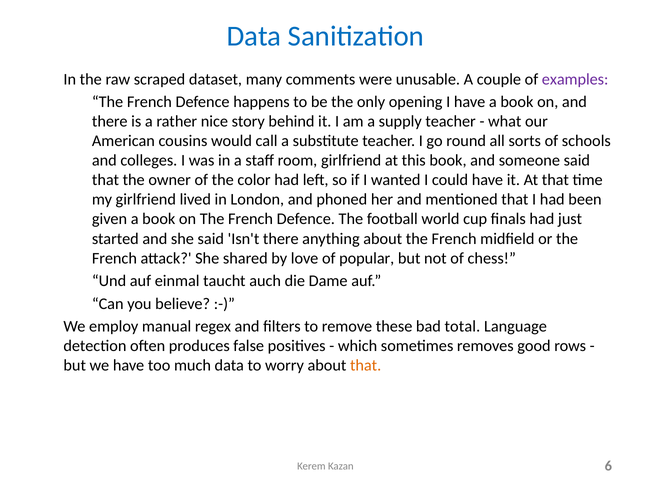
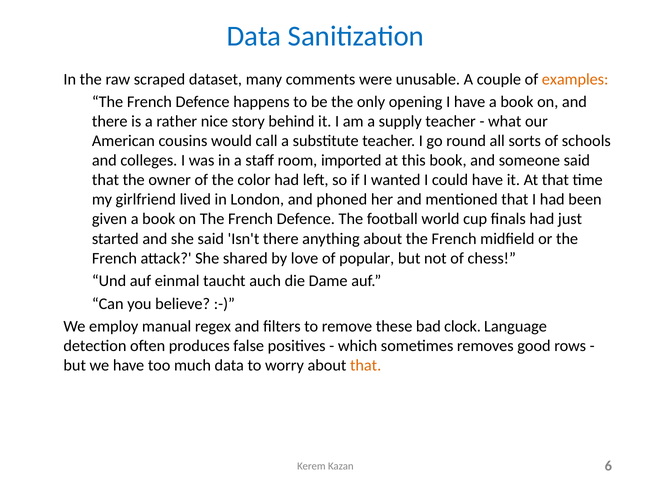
examples colour: purple -> orange
room girlfriend: girlfriend -> imported
total: total -> clock
